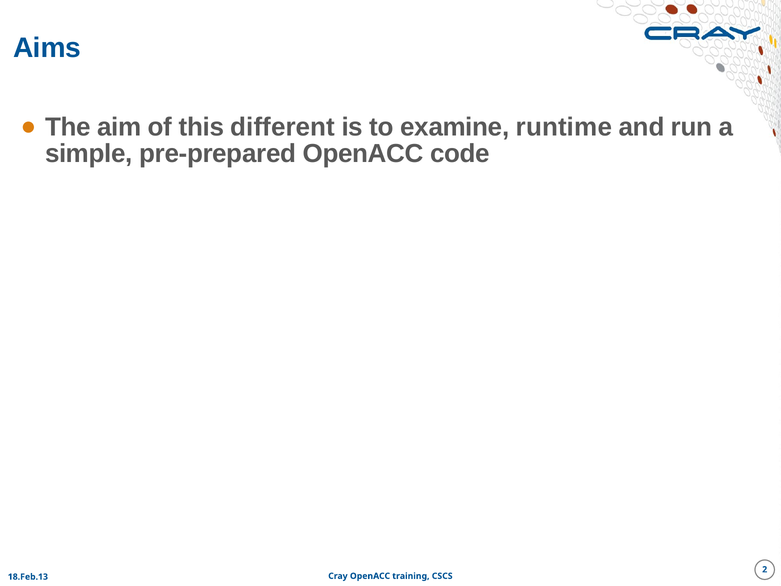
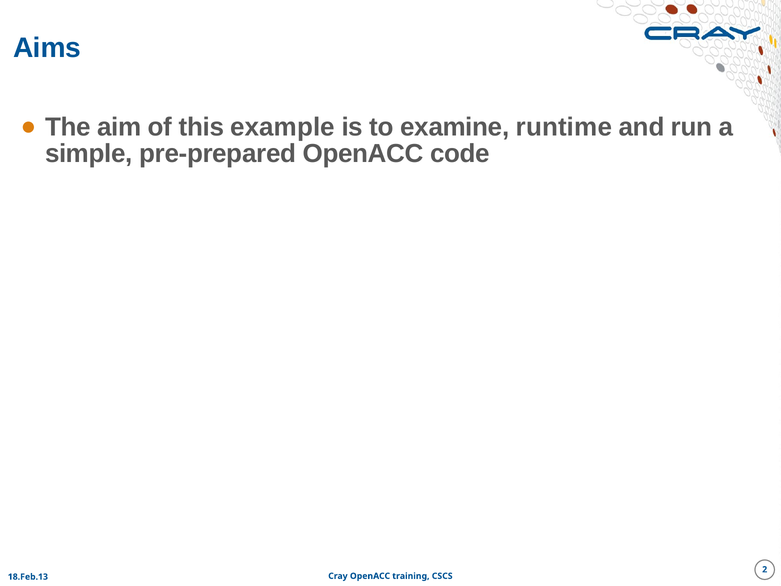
different: different -> example
